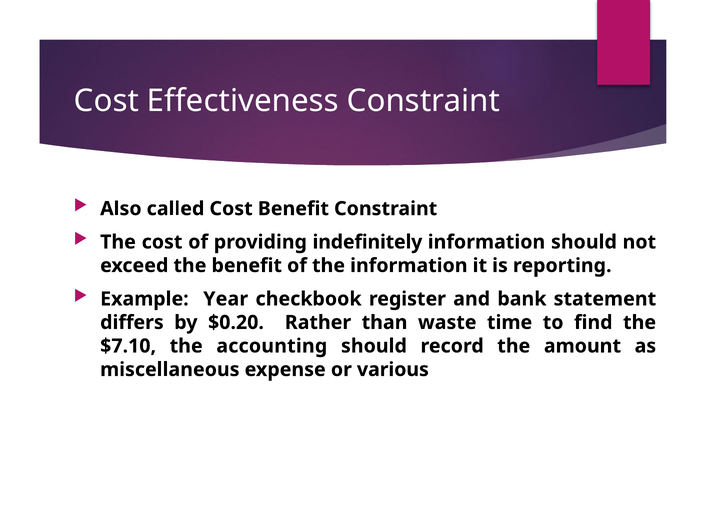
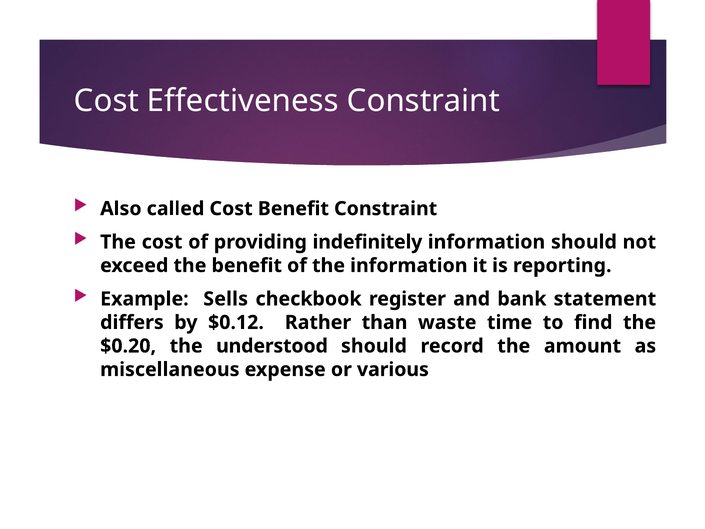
Year: Year -> Sells
$0.20: $0.20 -> $0.12
$7.10: $7.10 -> $0.20
accounting: accounting -> understood
